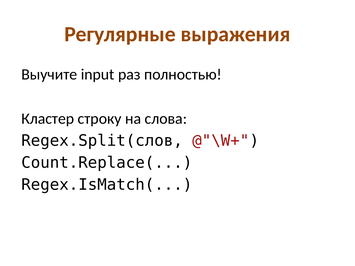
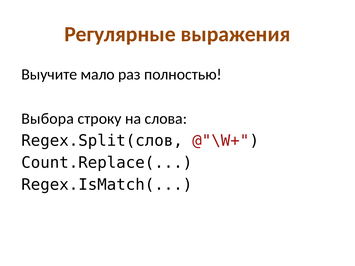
input: input -> мало
Кластер: Кластер -> Выбора
